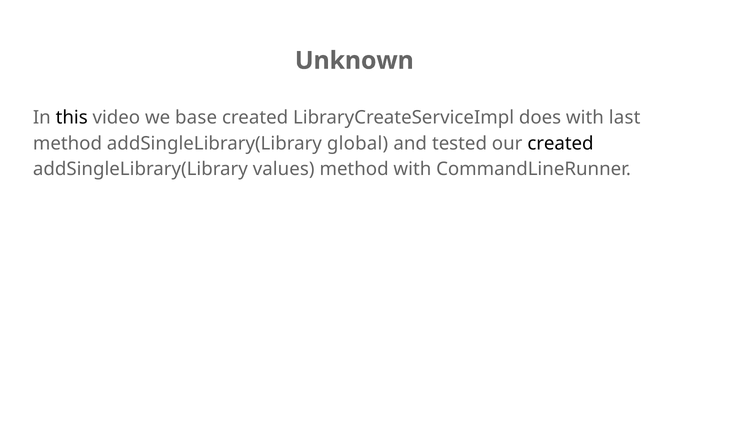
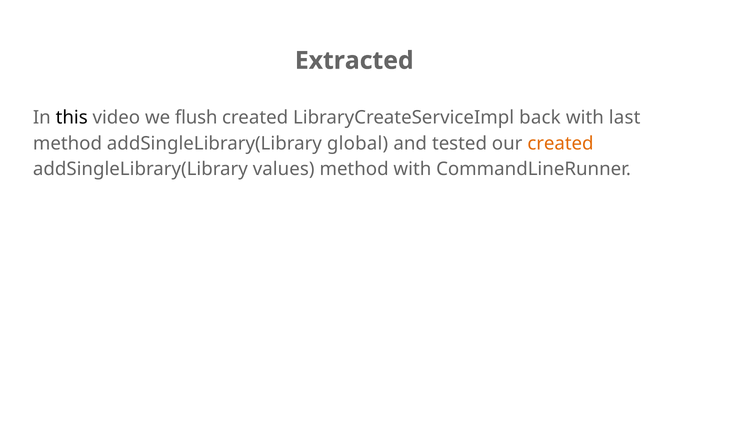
Unknown: Unknown -> Extracted
base: base -> flush
does: does -> back
created at (560, 143) colour: black -> orange
